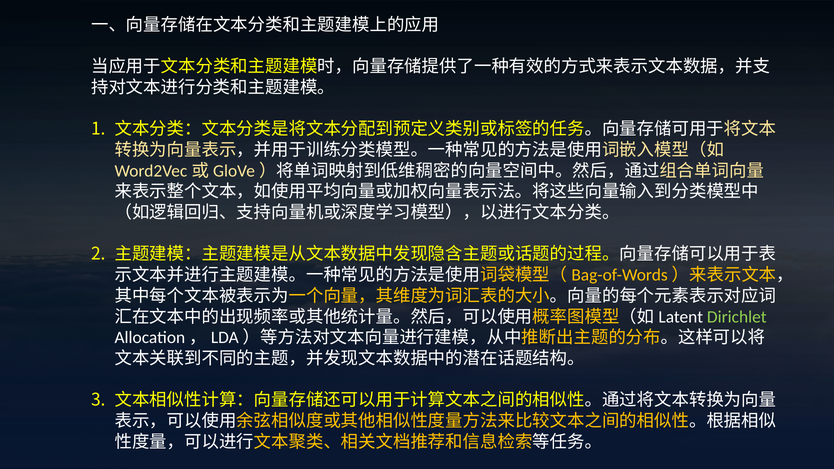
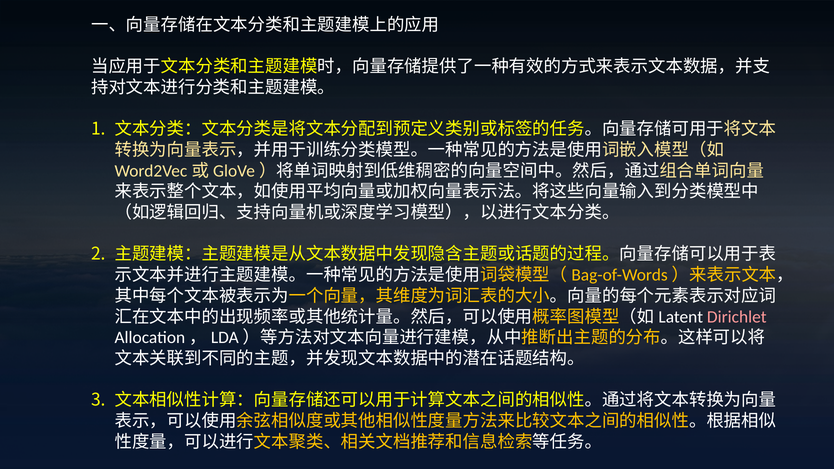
Dirichlet colour: light green -> pink
